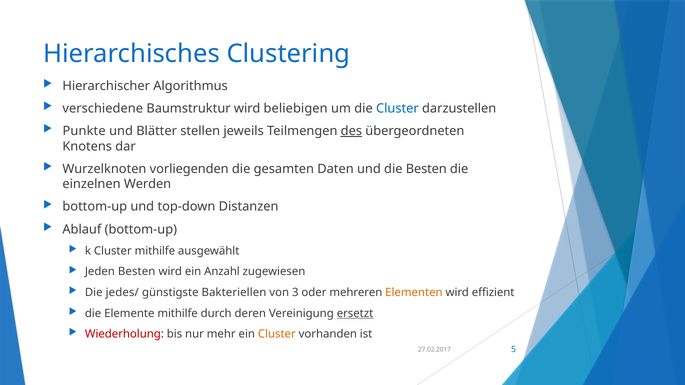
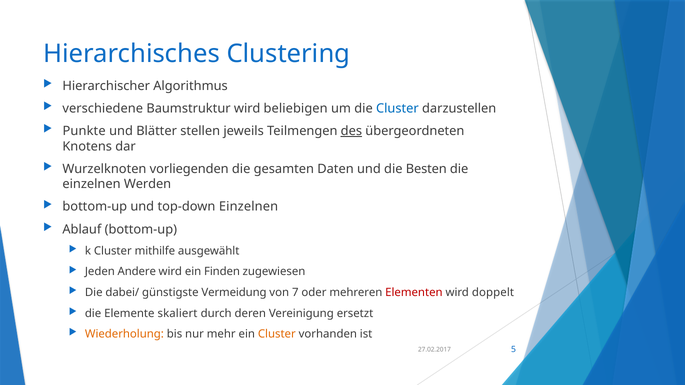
top-down Distanzen: Distanzen -> Einzelnen
Jeden Besten: Besten -> Andere
Anzahl: Anzahl -> Finden
jedes/: jedes/ -> dabei/
Bakteriellen: Bakteriellen -> Vermeidung
3: 3 -> 7
Elementen colour: orange -> red
effizient: effizient -> doppelt
Elemente mithilfe: mithilfe -> skaliert
ersetzt underline: present -> none
Wiederholung colour: red -> orange
